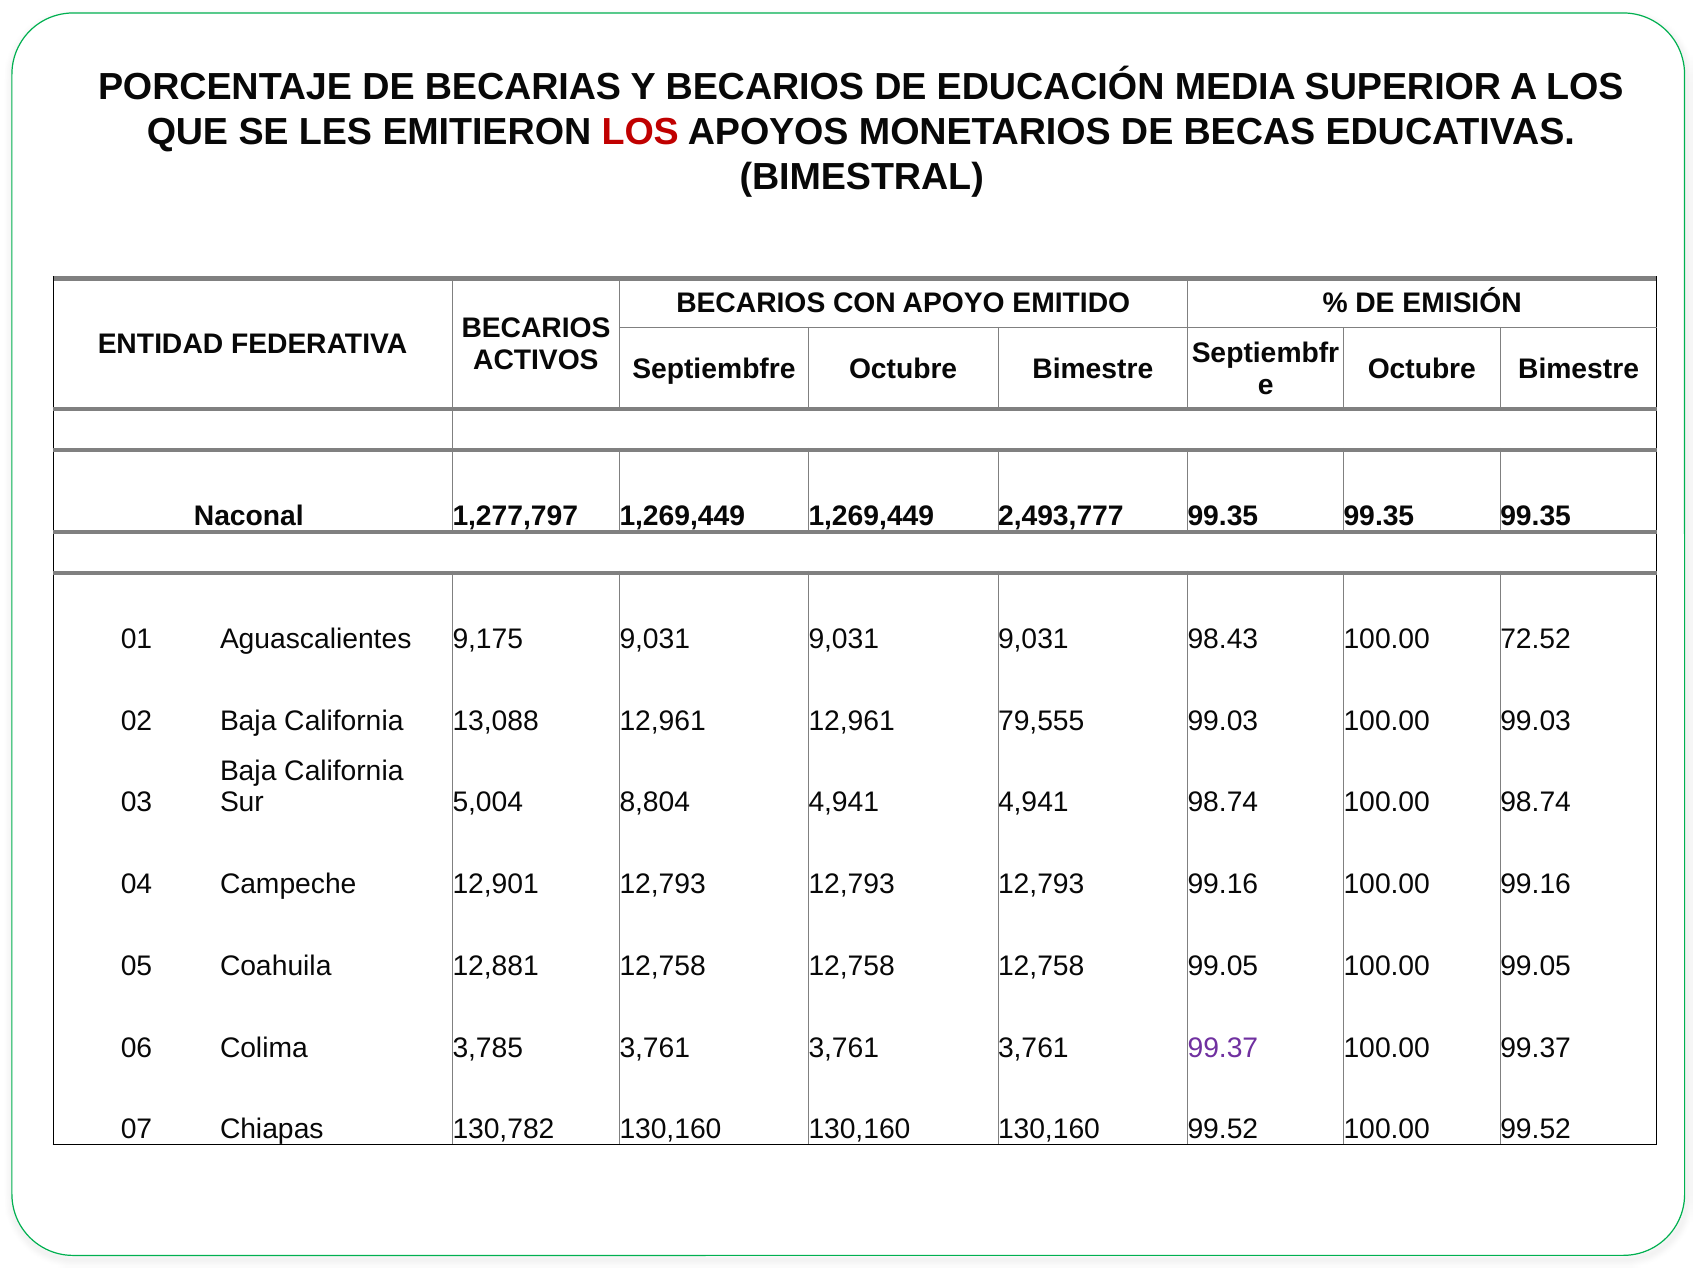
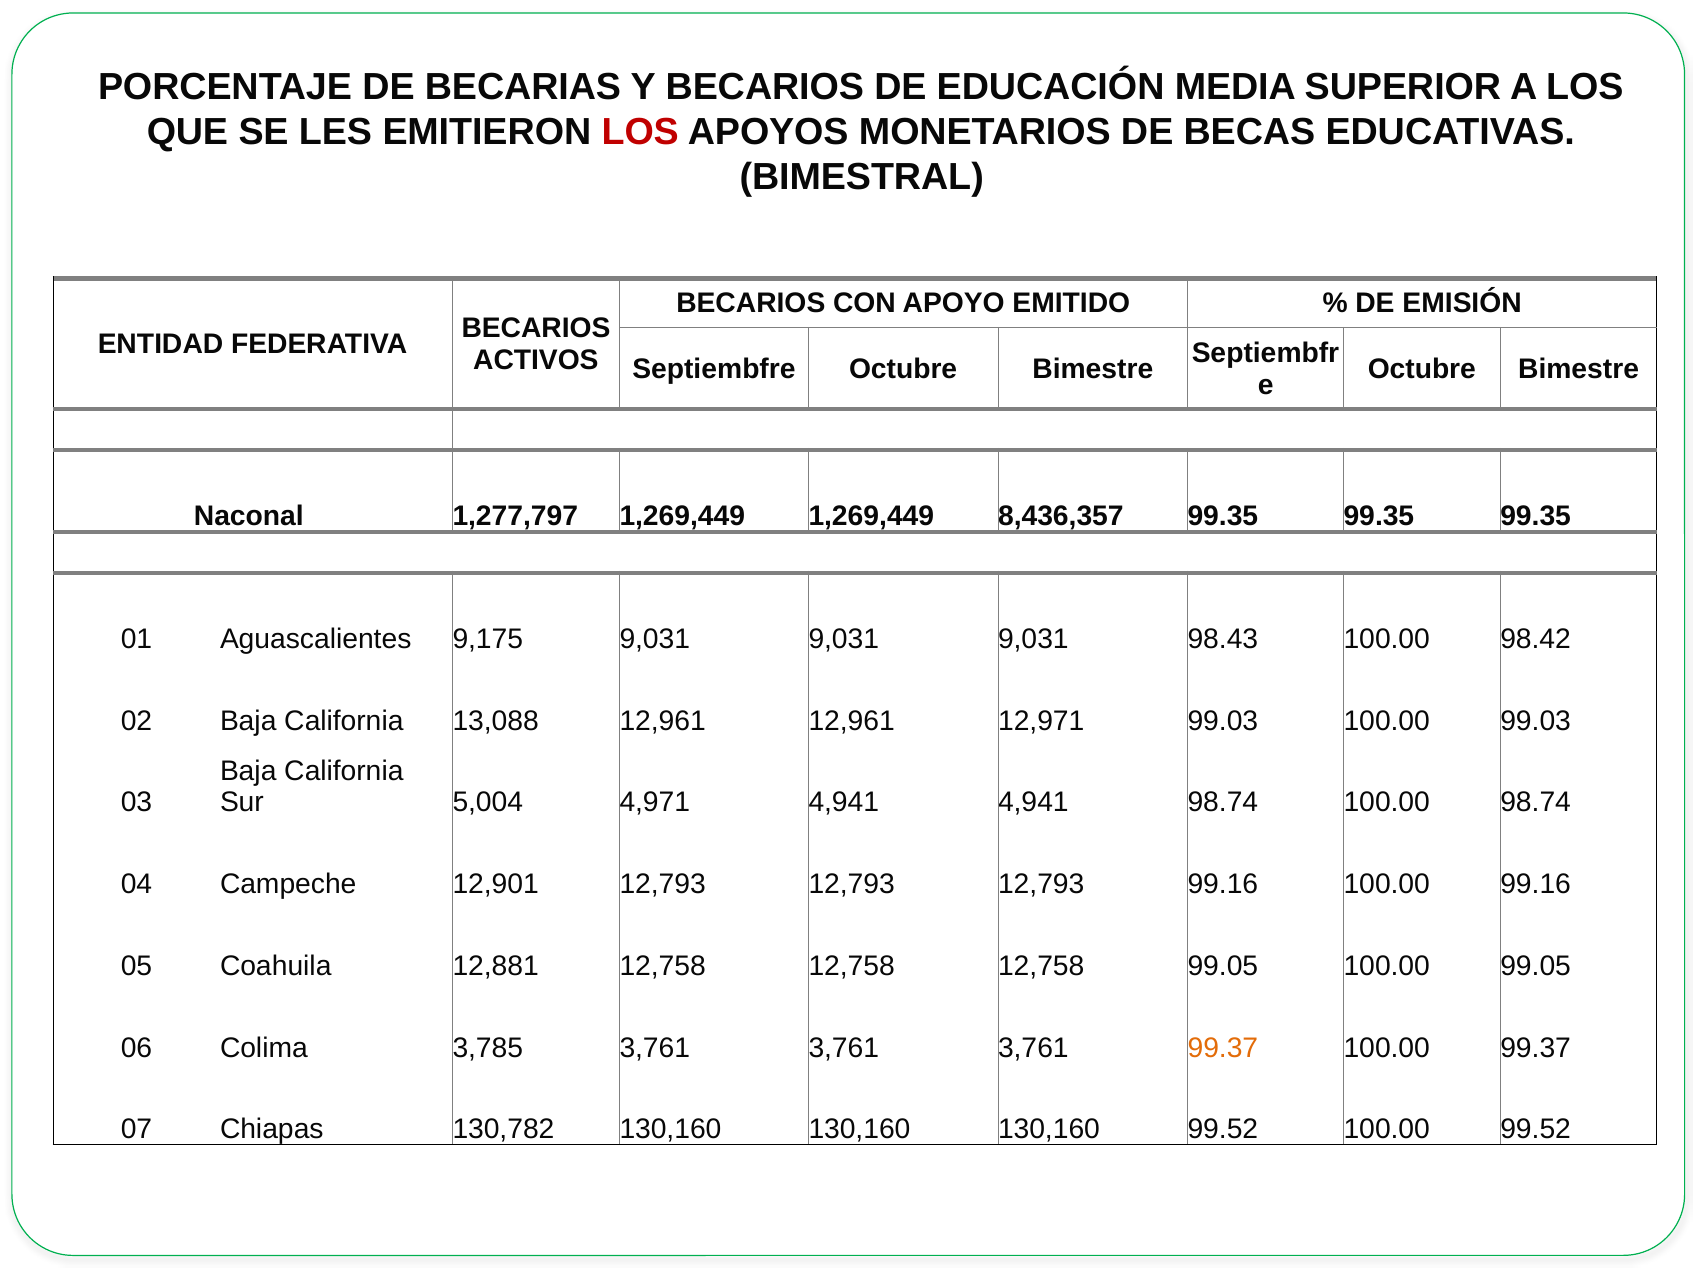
2,493,777: 2,493,777 -> 8,436,357
72.52: 72.52 -> 98.42
79,555: 79,555 -> 12,971
8,804: 8,804 -> 4,971
99.37 at (1223, 1047) colour: purple -> orange
